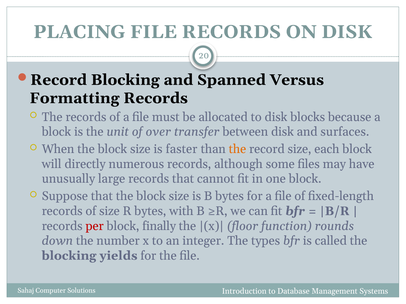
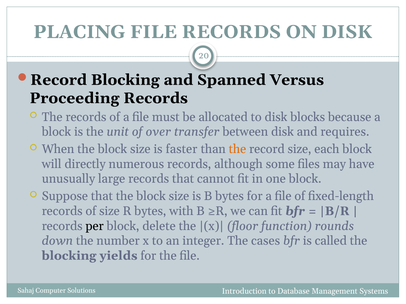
Formatting: Formatting -> Proceeding
surfaces: surfaces -> requires
per colour: red -> black
finally: finally -> delete
types: types -> cases
